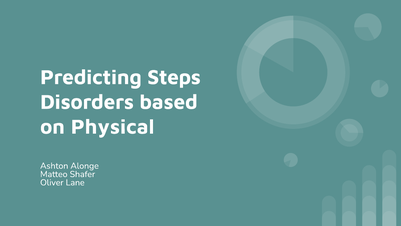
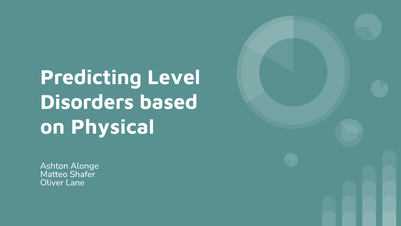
Steps: Steps -> Level
